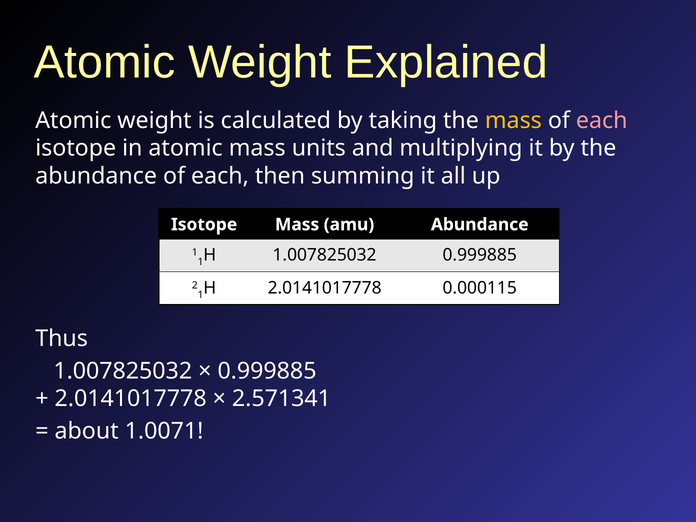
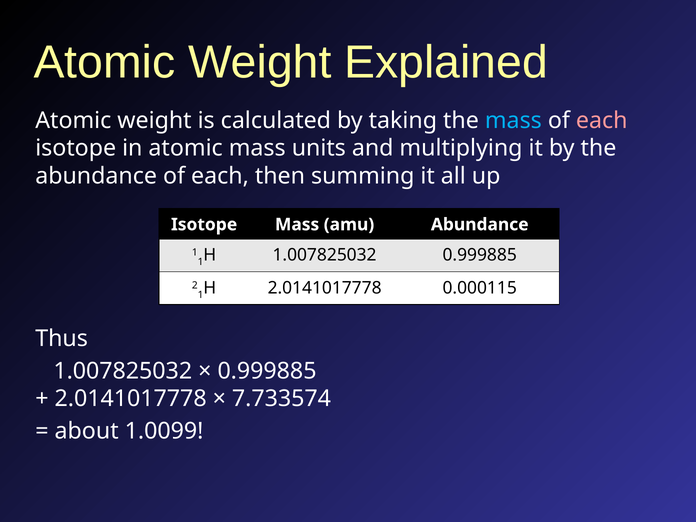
mass at (513, 120) colour: yellow -> light blue
2.571341: 2.571341 -> 7.733574
1.0071: 1.0071 -> 1.0099
